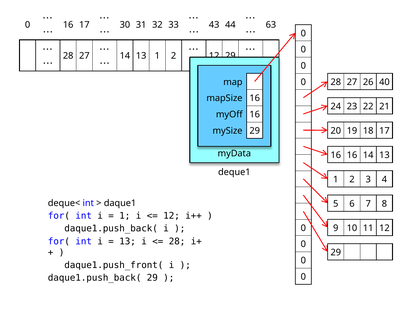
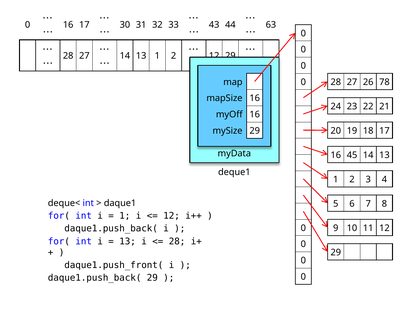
40: 40 -> 78
16 16: 16 -> 45
